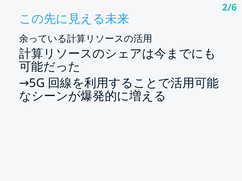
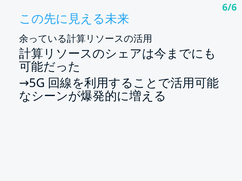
2/6: 2/6 -> 6/6
